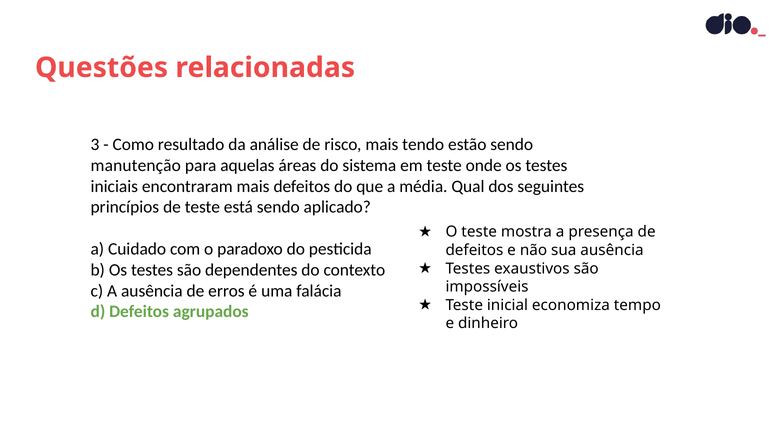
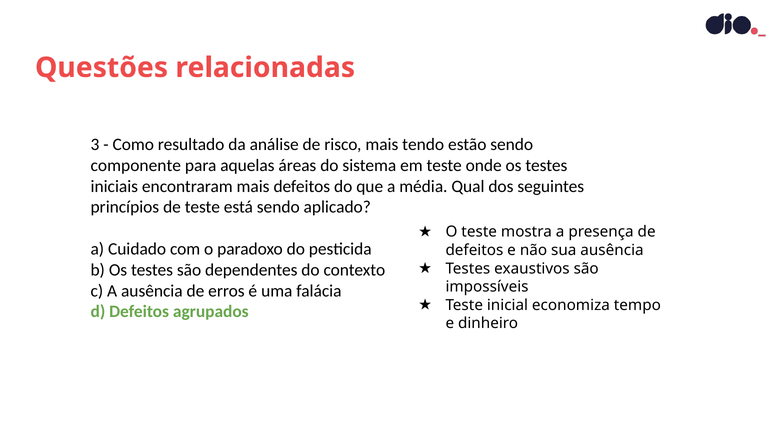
manutenção: manutenção -> componente
